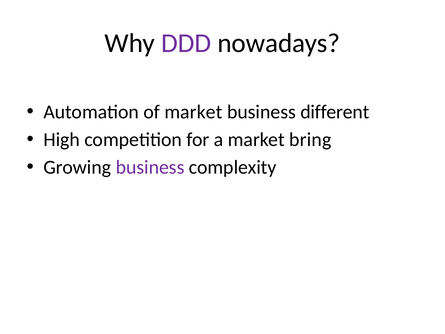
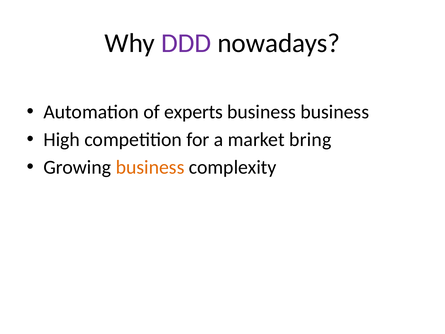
of market: market -> experts
business different: different -> business
business at (150, 167) colour: purple -> orange
